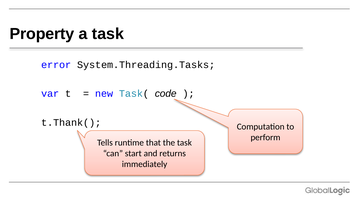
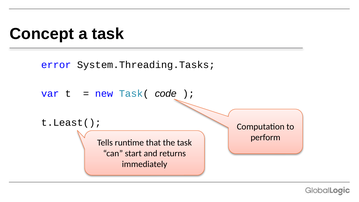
Property: Property -> Concept
t.Thank(: t.Thank( -> t.Least(
